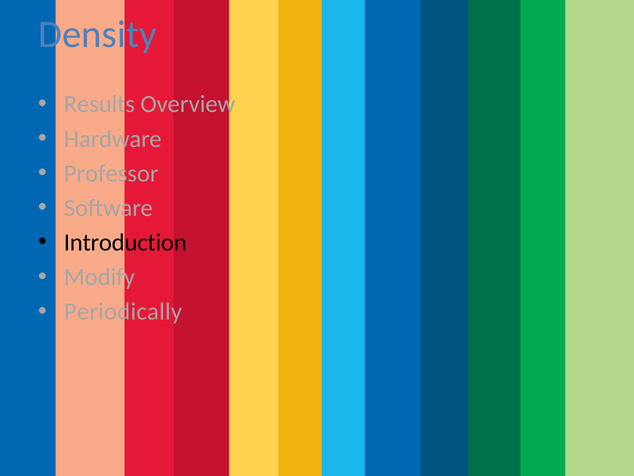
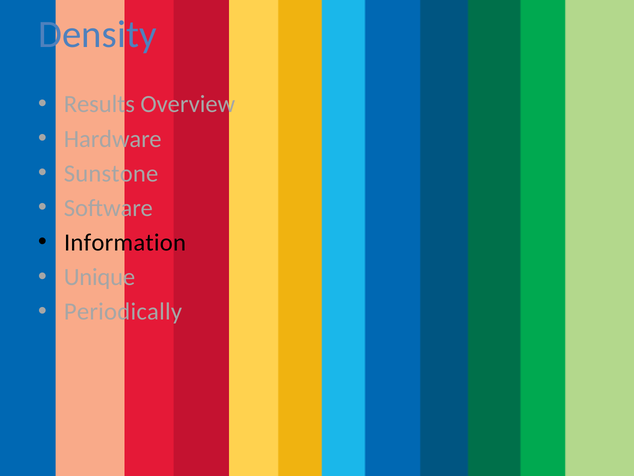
Professor: Professor -> Sunstone
Introduction: Introduction -> Information
Modify: Modify -> Unique
